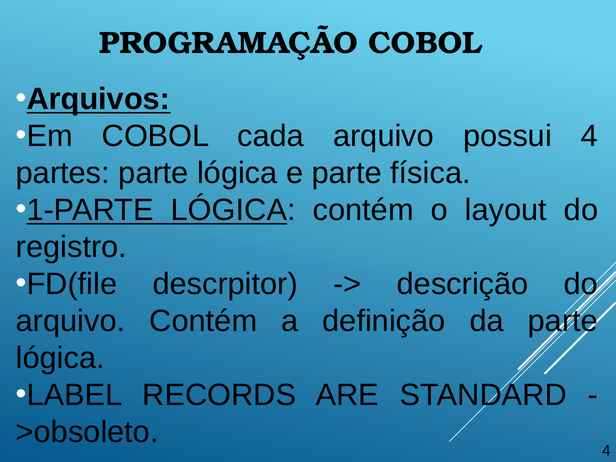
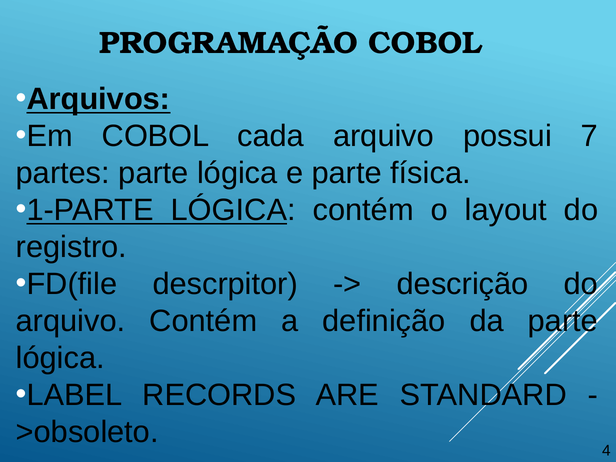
possui 4: 4 -> 7
